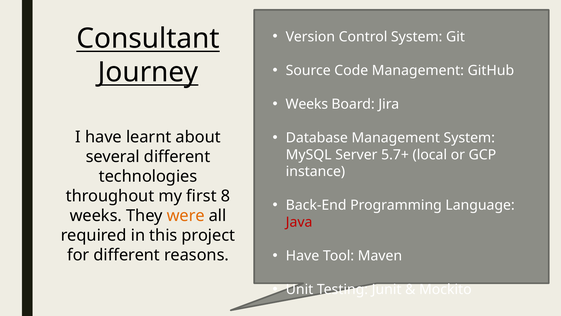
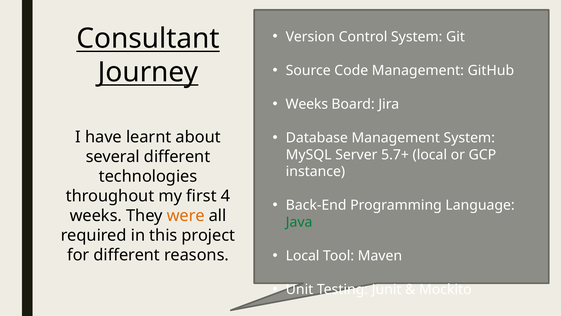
8: 8 -> 4
Java colour: red -> green
Have at (303, 256): Have -> Local
